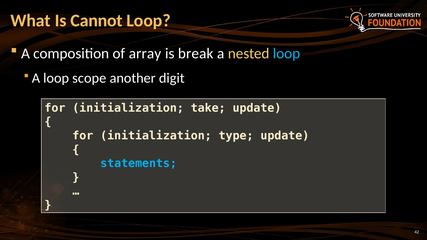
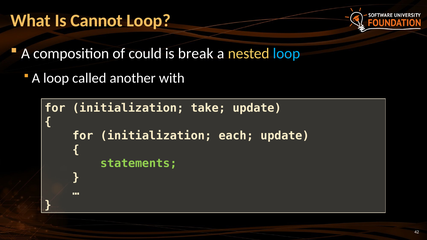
array: array -> could
scope: scope -> called
digit: digit -> with
type: type -> each
statements colour: light blue -> light green
